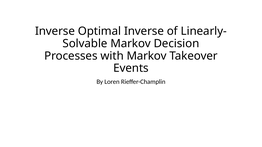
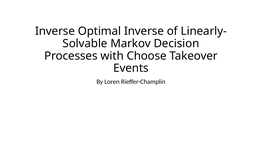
with Markov: Markov -> Choose
